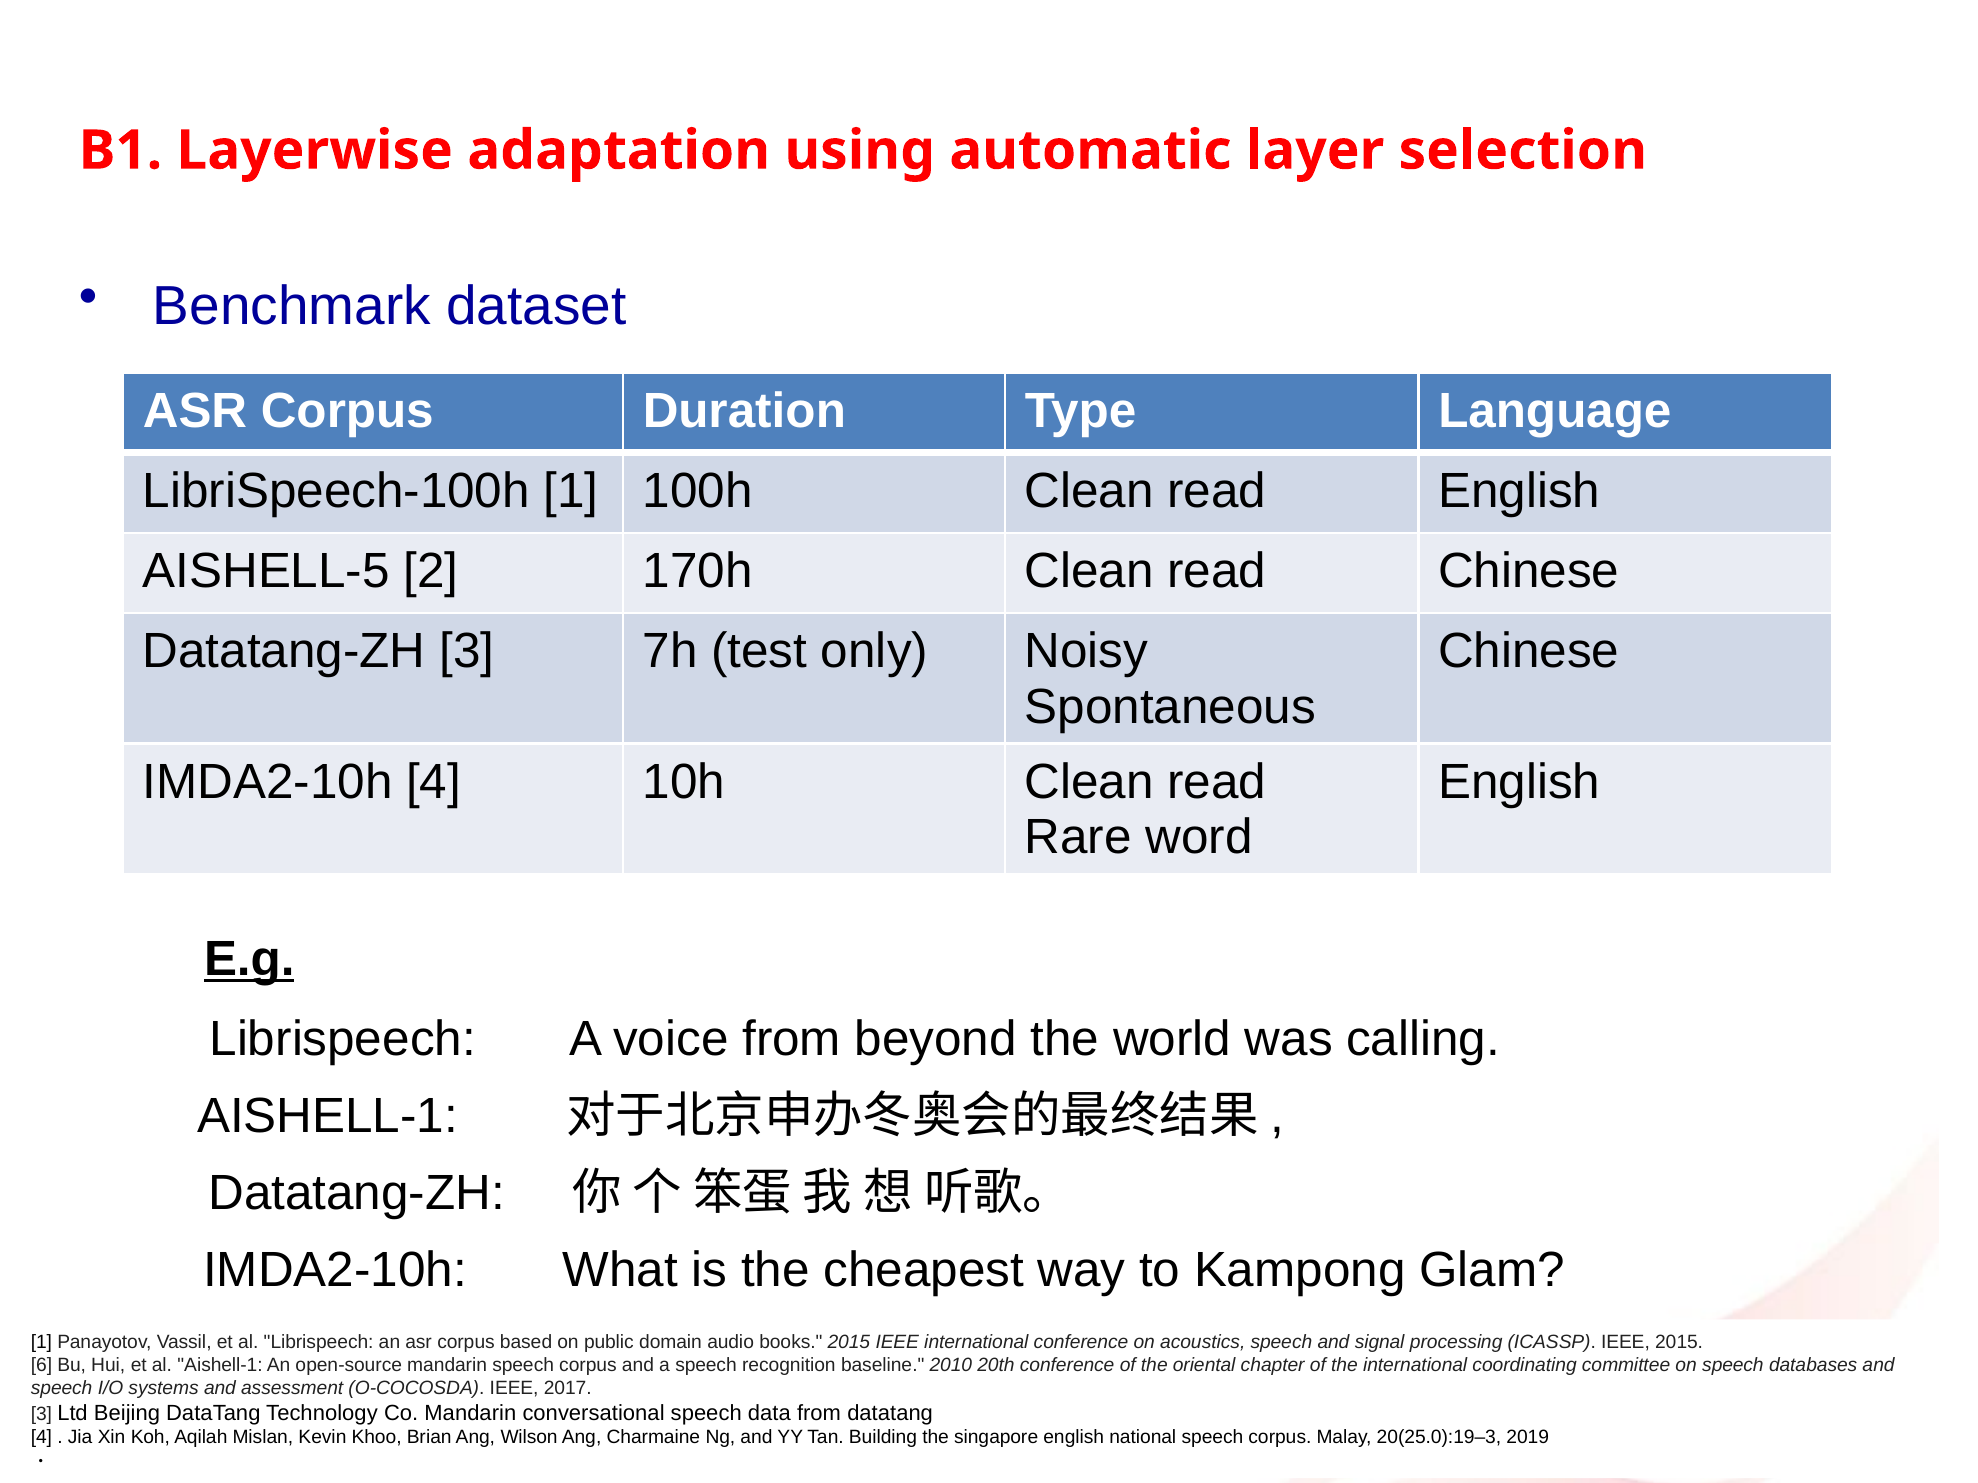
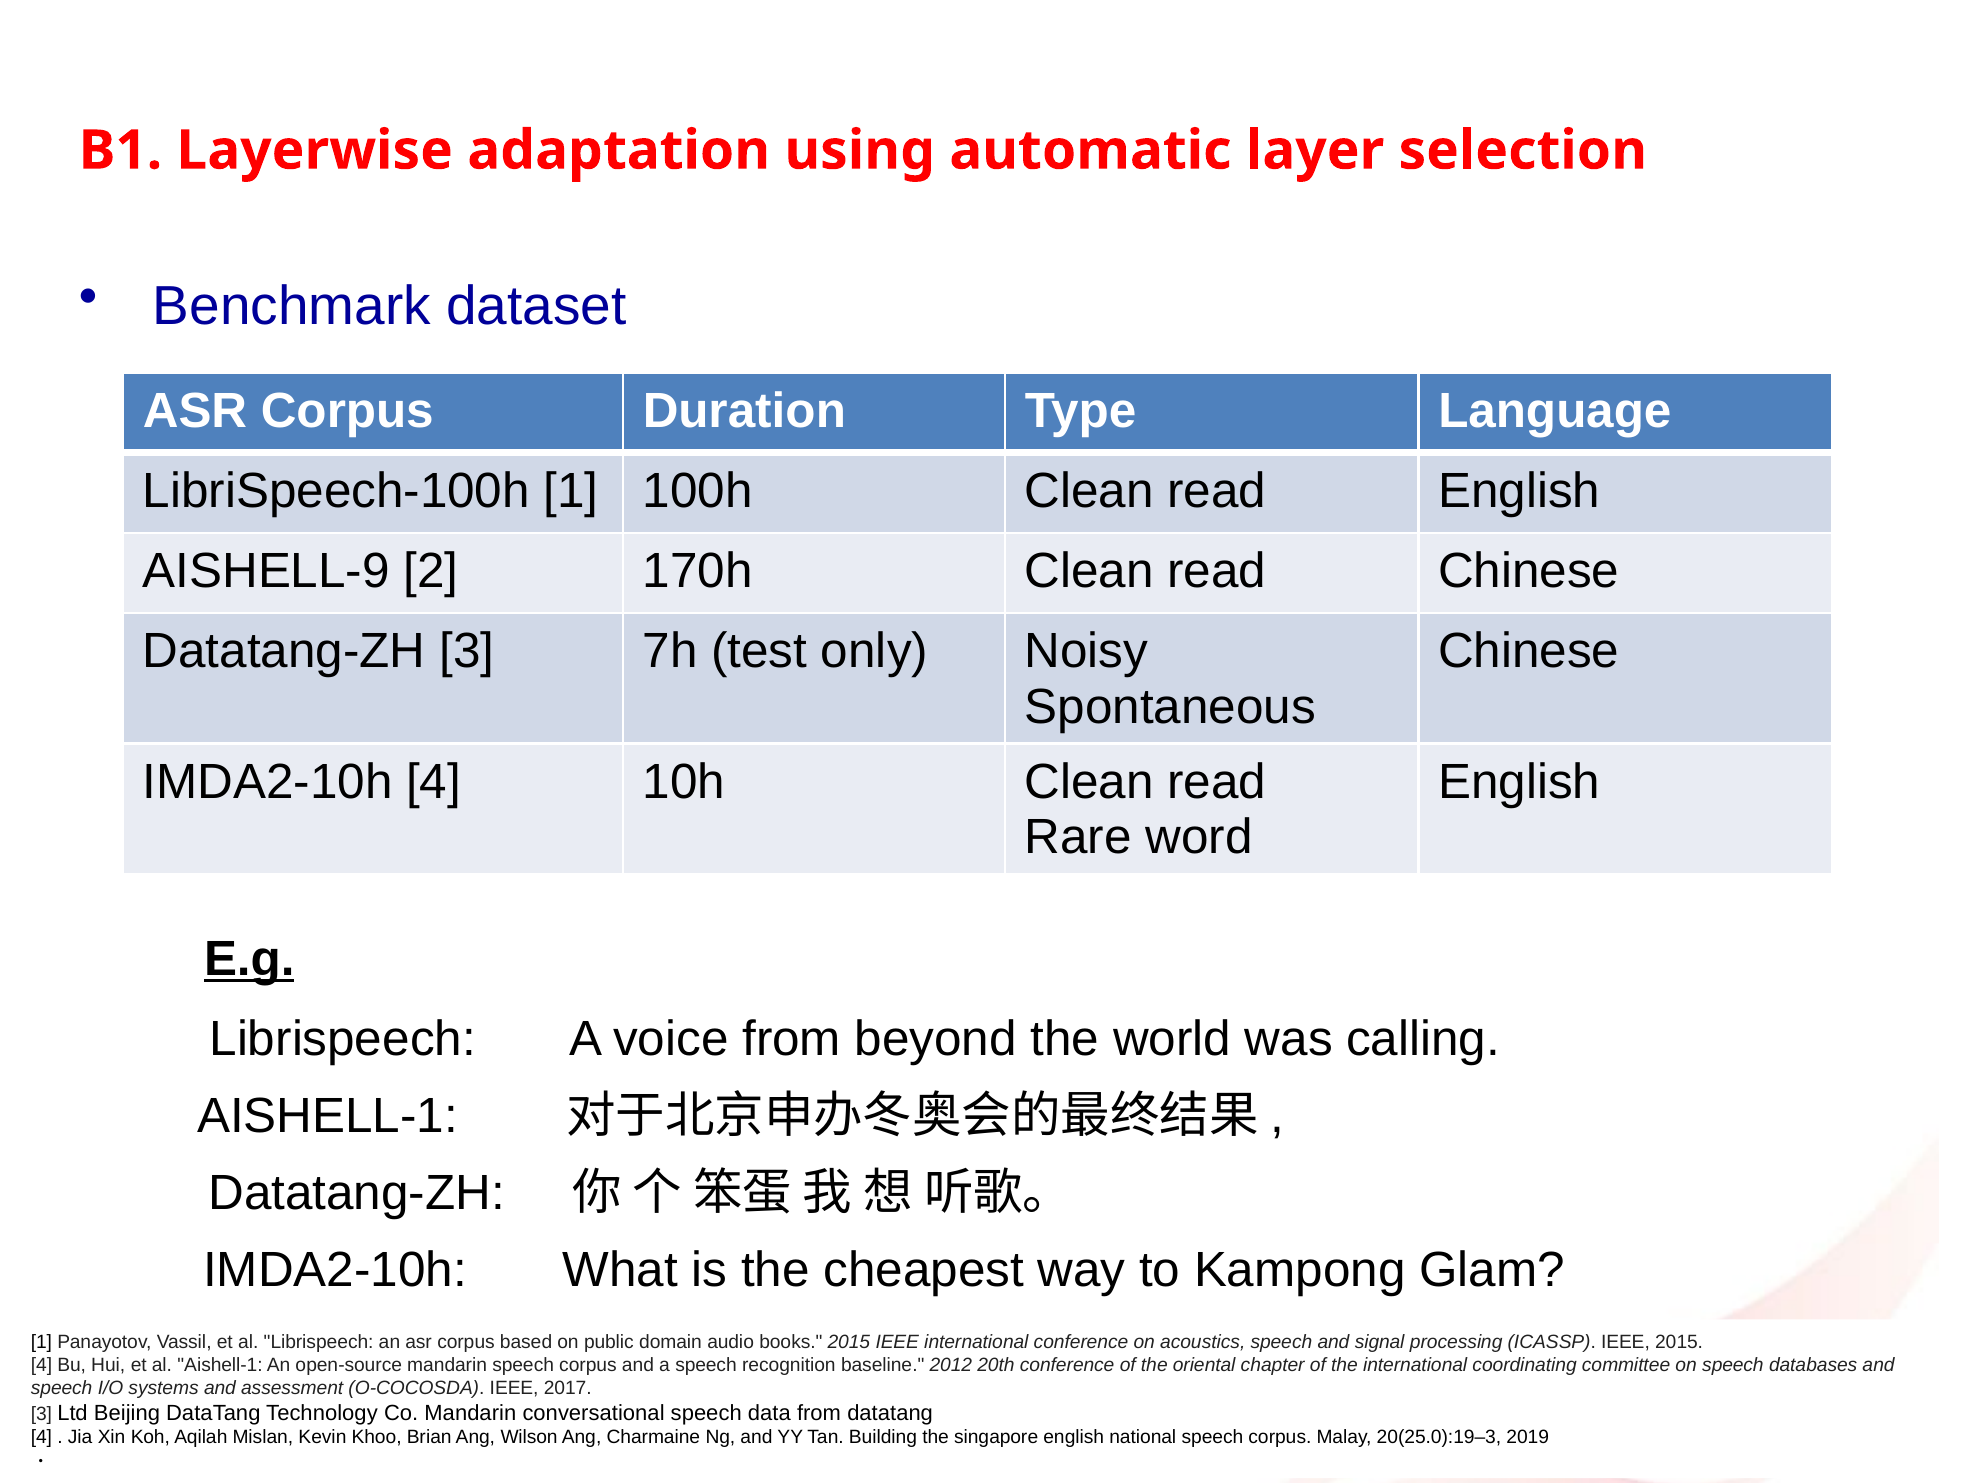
AISHELL-5: AISHELL-5 -> AISHELL-9
6 at (42, 1366): 6 -> 4
2010: 2010 -> 2012
